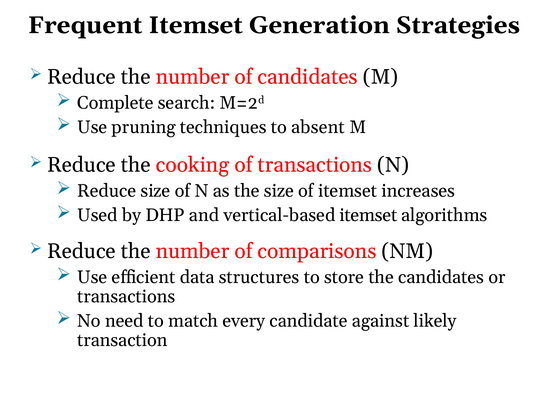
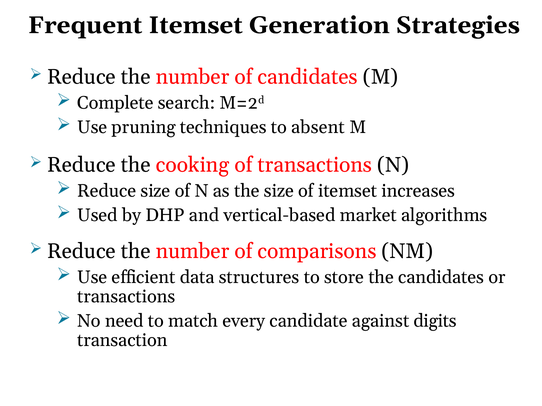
vertical-based itemset: itemset -> market
likely: likely -> digits
